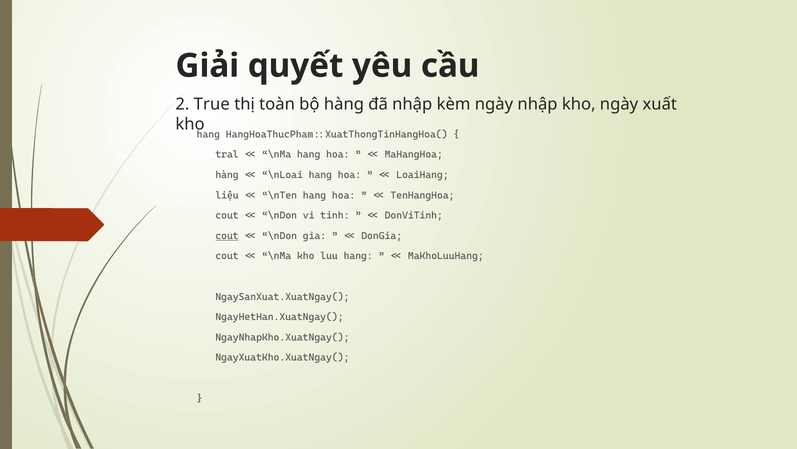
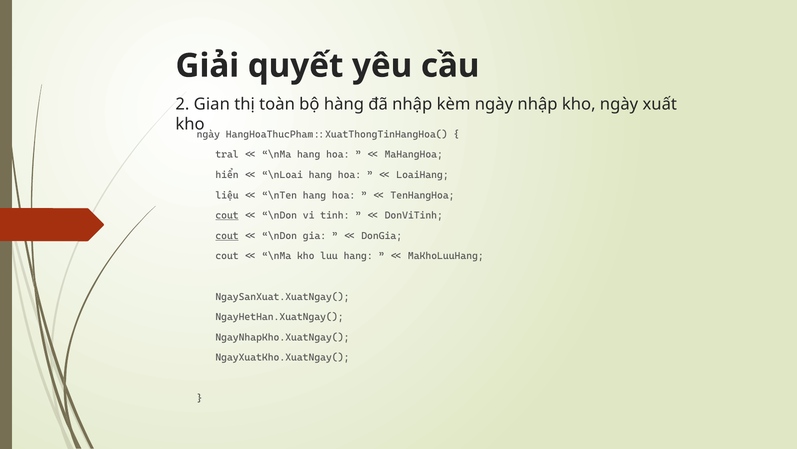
True: True -> Gian
hang at (208, 134): hang -> ngày
hàng at (227, 175): hàng -> hiển
cout at (227, 215) underline: none -> present
